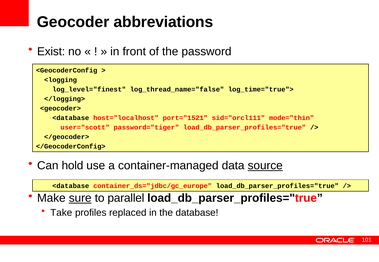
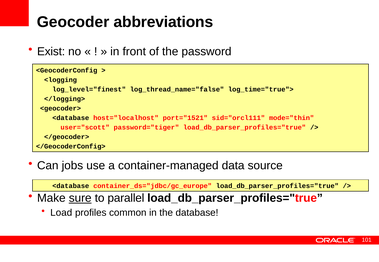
hold: hold -> jobs
source underline: present -> none
Take: Take -> Load
replaced: replaced -> common
